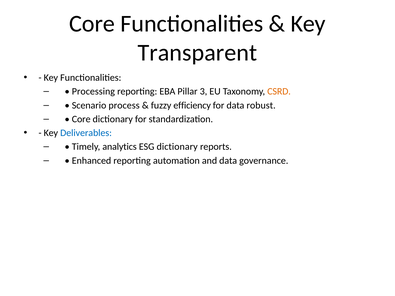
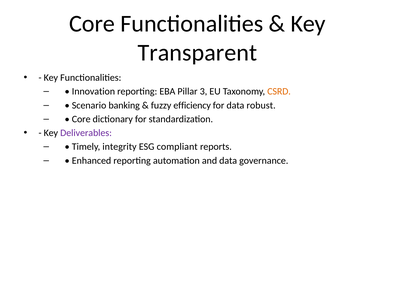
Processing: Processing -> Innovation
process: process -> banking
Deliverables colour: blue -> purple
analytics: analytics -> integrity
ESG dictionary: dictionary -> compliant
